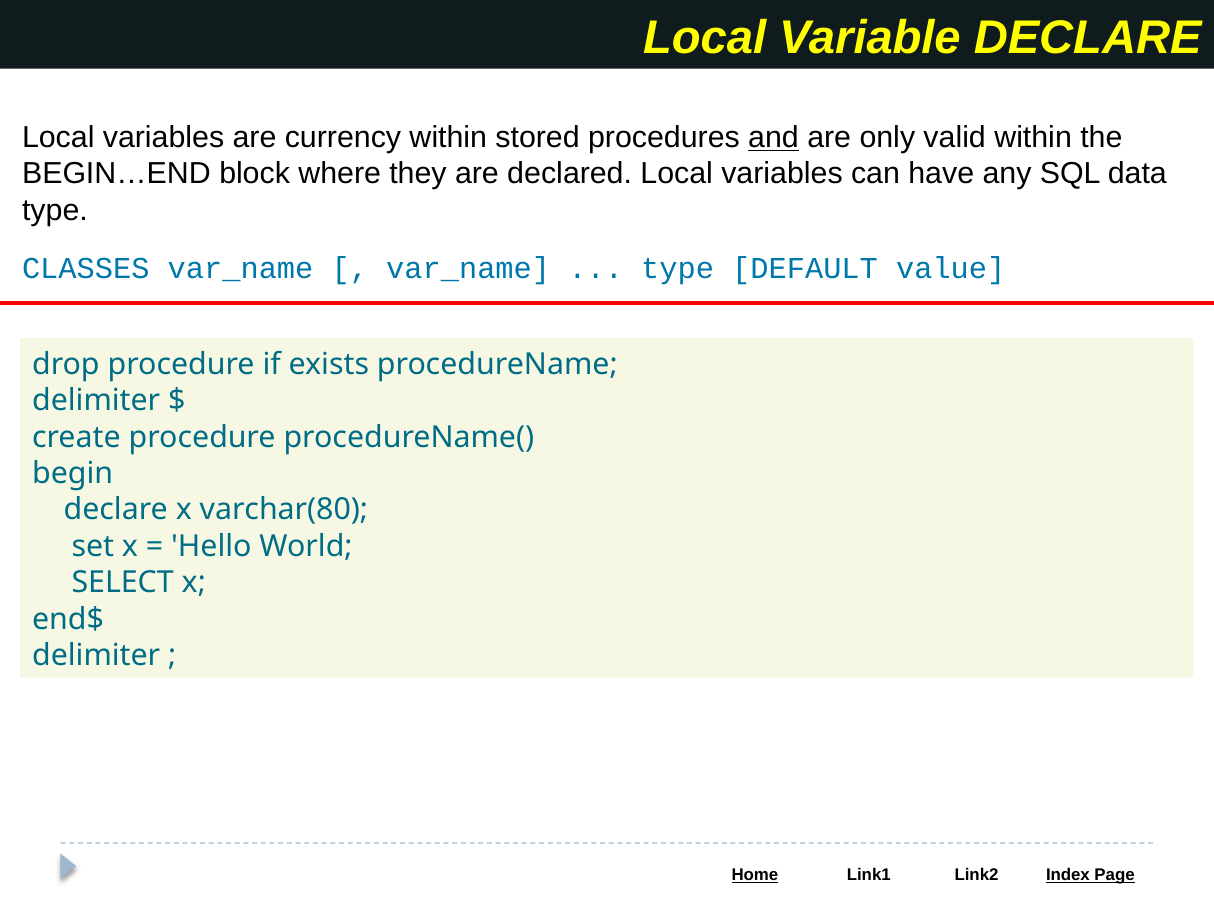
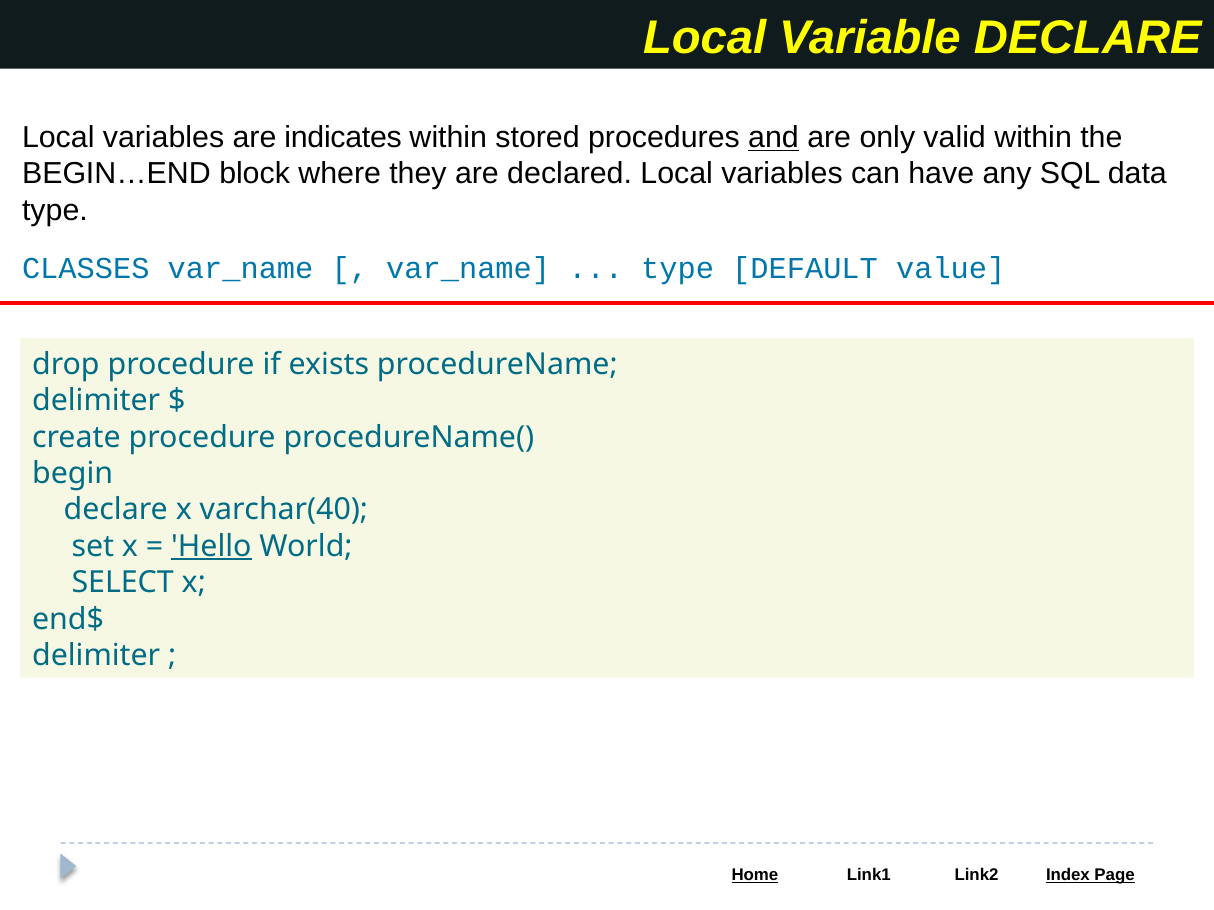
currency: currency -> indicates
varchar(80: varchar(80 -> varchar(40
Hello underline: none -> present
